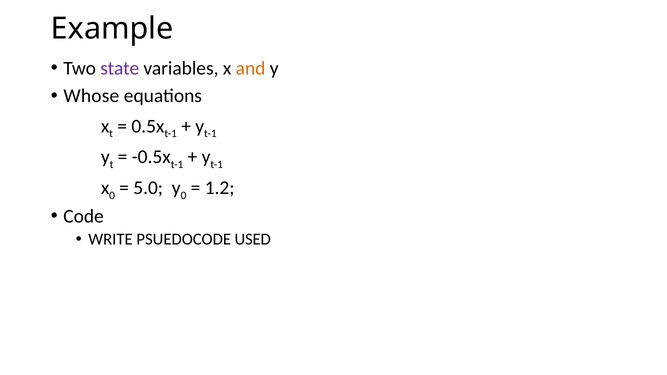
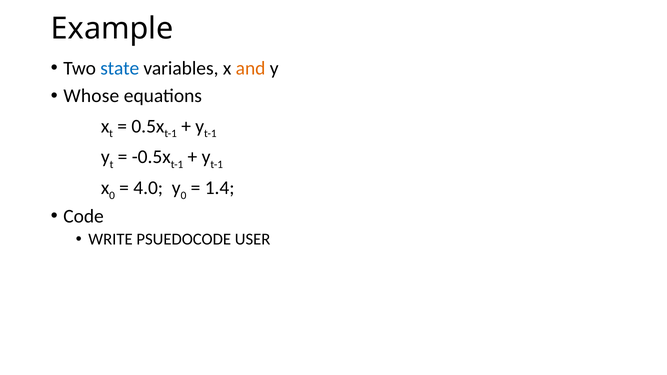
state colour: purple -> blue
5.0: 5.0 -> 4.0
1.2: 1.2 -> 1.4
USED: USED -> USER
